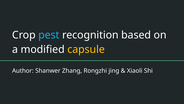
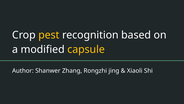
pest colour: light blue -> yellow
